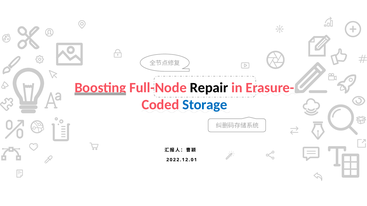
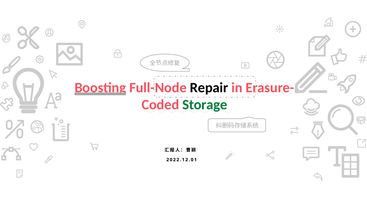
Storage colour: blue -> green
